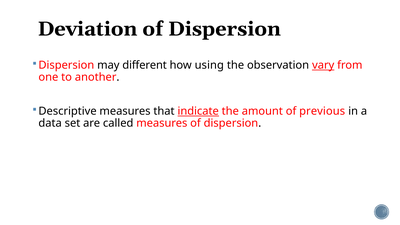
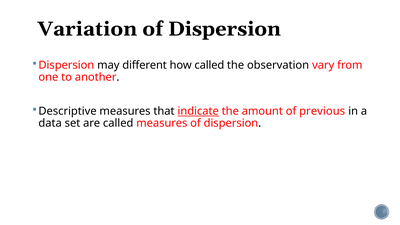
Deviation: Deviation -> Variation
how using: using -> called
vary underline: present -> none
